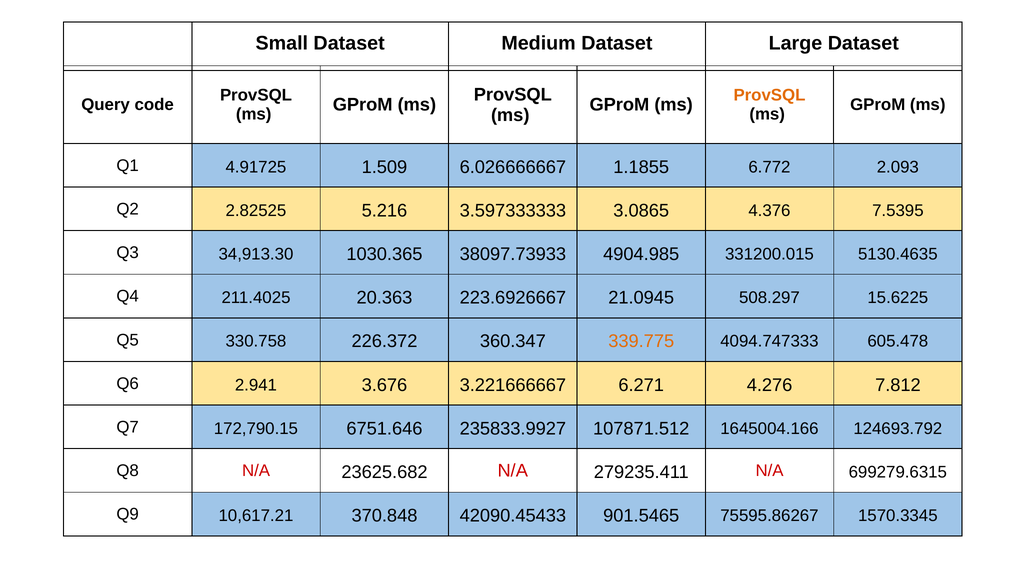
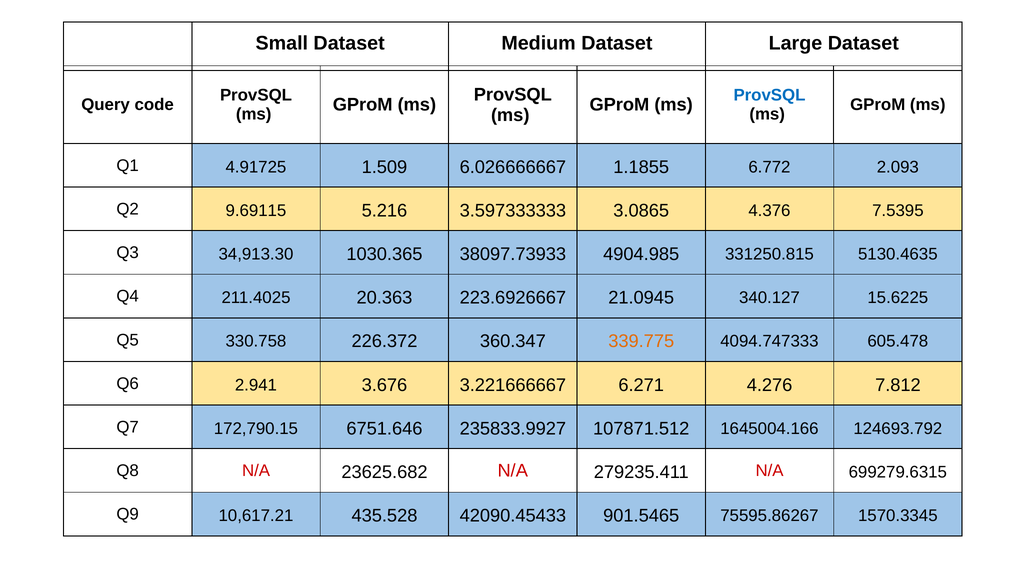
ProvSQL at (769, 95) colour: orange -> blue
2.82525: 2.82525 -> 9.69115
331200.015: 331200.015 -> 331250.815
508.297: 508.297 -> 340.127
370.848: 370.848 -> 435.528
